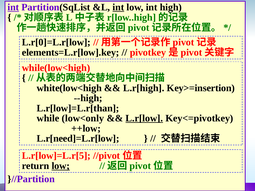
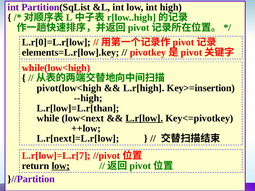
int at (13, 7) underline: present -> none
int at (118, 7) underline: present -> none
white(low<high: white(low<high -> pivot(low<high
low<only: low<only -> low<next
L.r[need]=L.r[low: L.r[need]=L.r[low -> L.r[next]=L.r[low
L.r[low]=L.r[5: L.r[low]=L.r[5 -> L.r[low]=L.r[7
